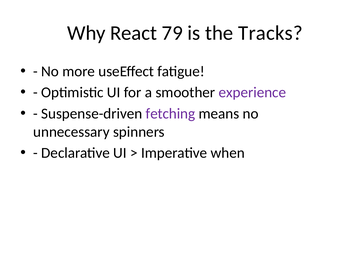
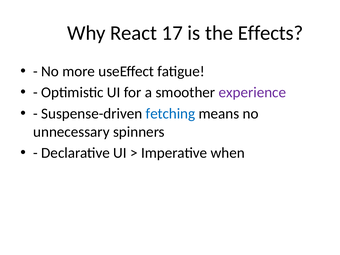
79: 79 -> 17
Tracks: Tracks -> Effects
fetching colour: purple -> blue
